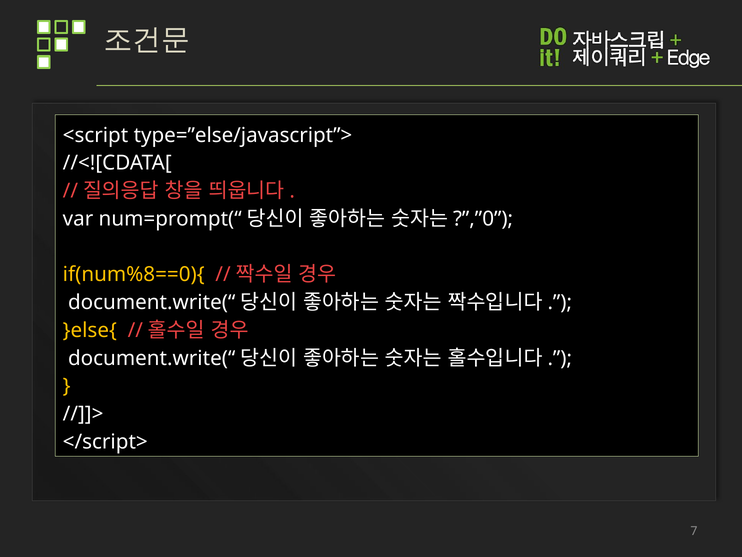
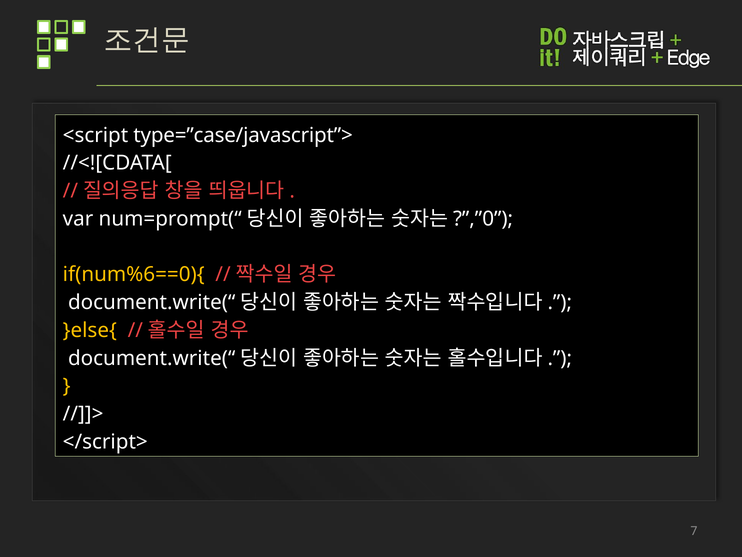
type=”else/javascript”>: type=”else/javascript”> -> type=”case/javascript”>
if(num%8==0){: if(num%8==0){ -> if(num%6==0){
